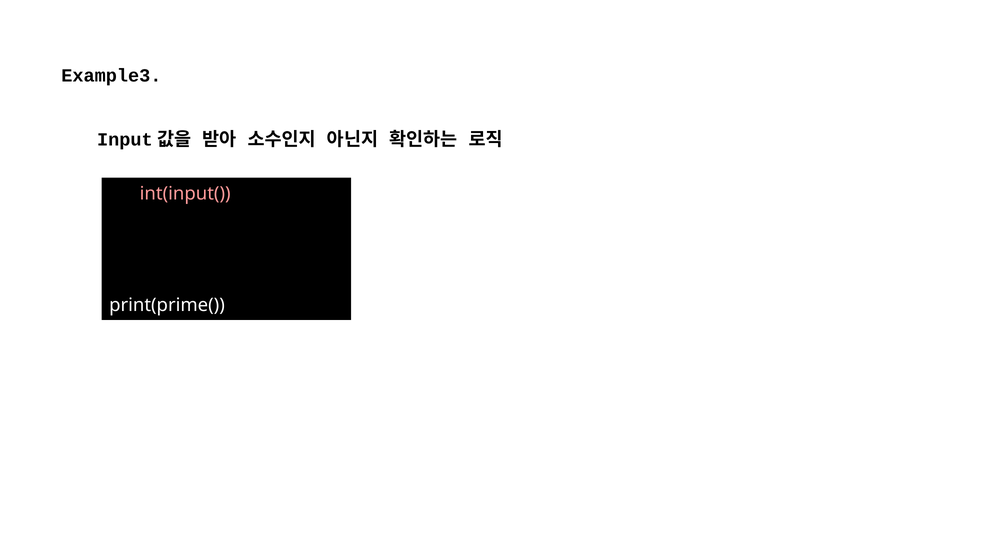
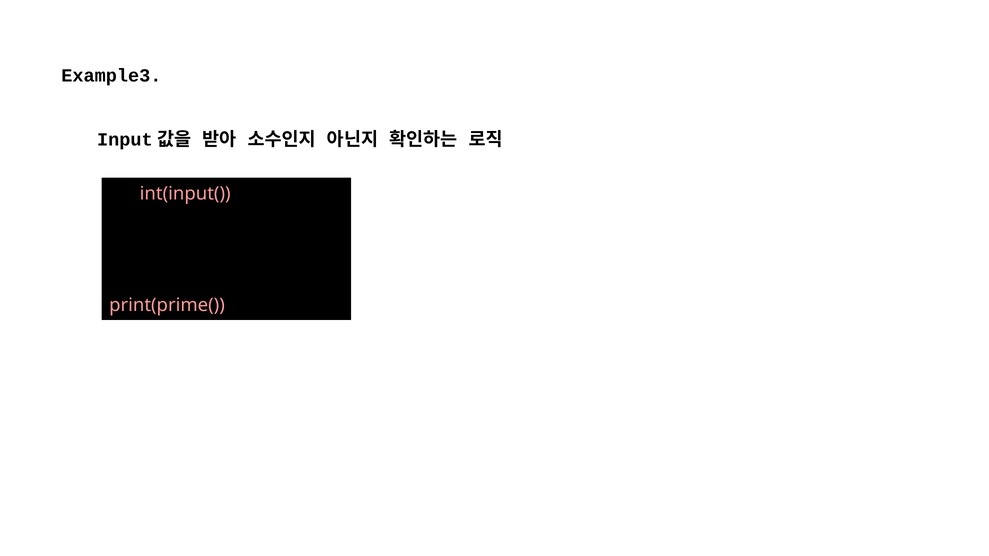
print(prime( colour: white -> pink
